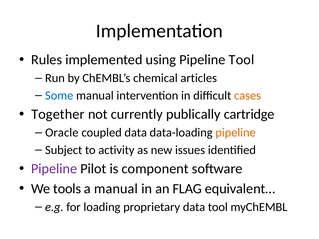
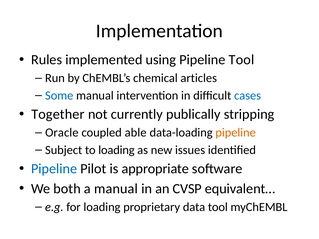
cases colour: orange -> blue
cartridge: cartridge -> stripping
coupled data: data -> able
to activity: activity -> loading
Pipeline at (54, 169) colour: purple -> blue
component: component -> appropriate
tools: tools -> both
FLAG: FLAG -> CVSP
